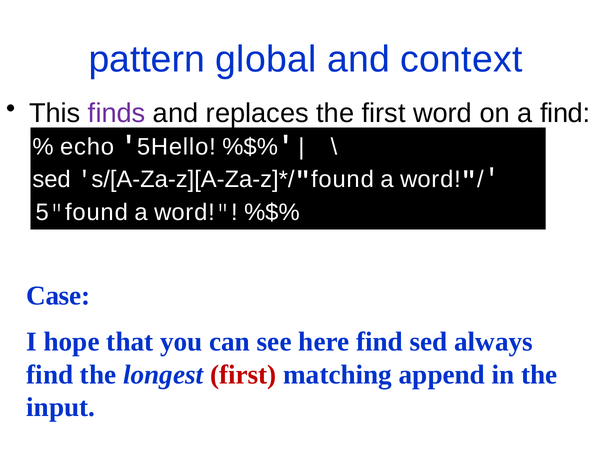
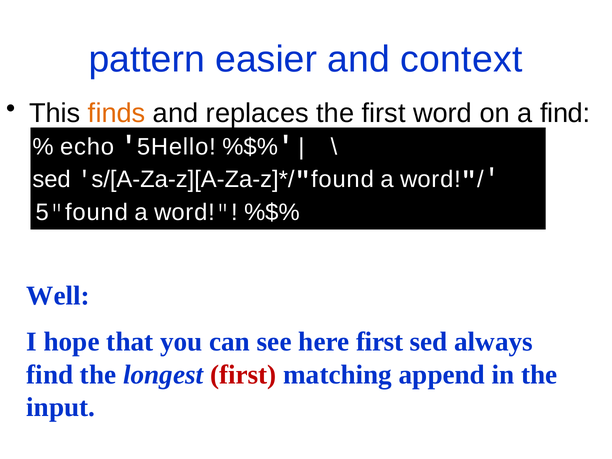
global: global -> easier
finds colour: purple -> orange
Case: Case -> Well
here find: find -> first
